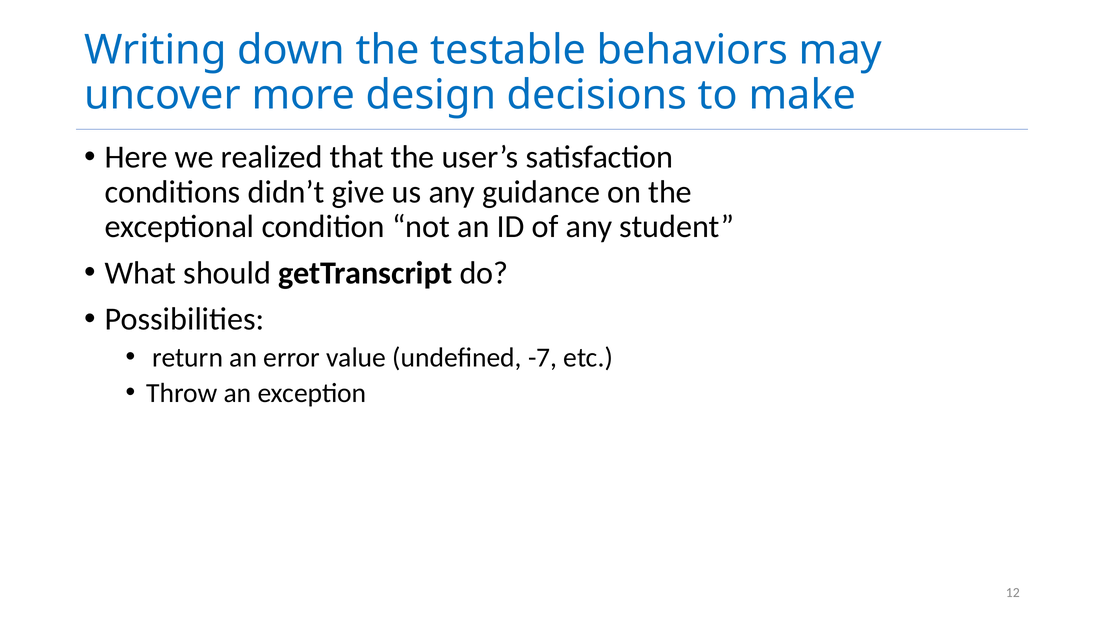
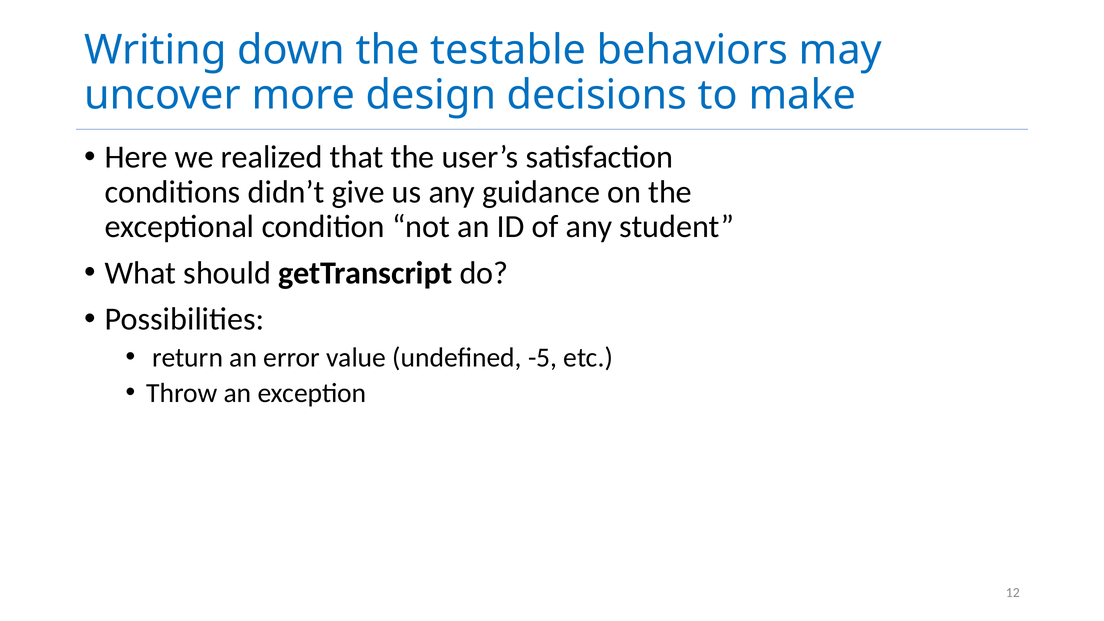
-7: -7 -> -5
